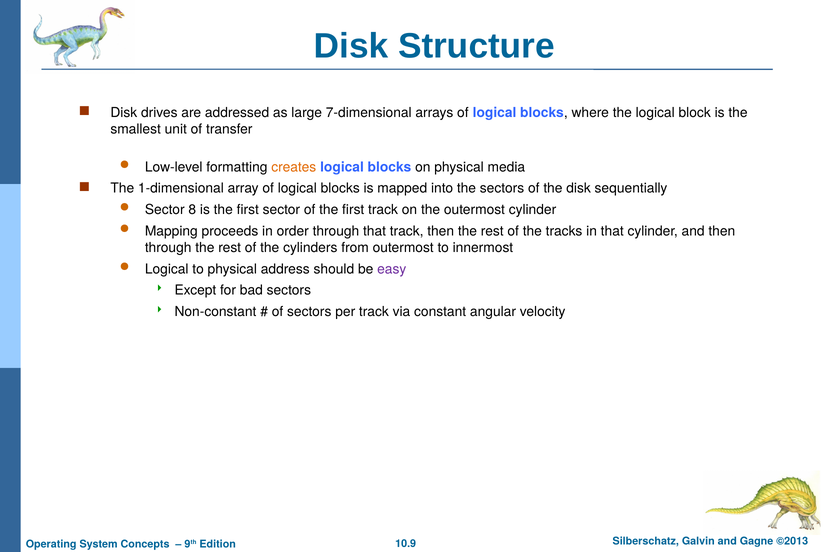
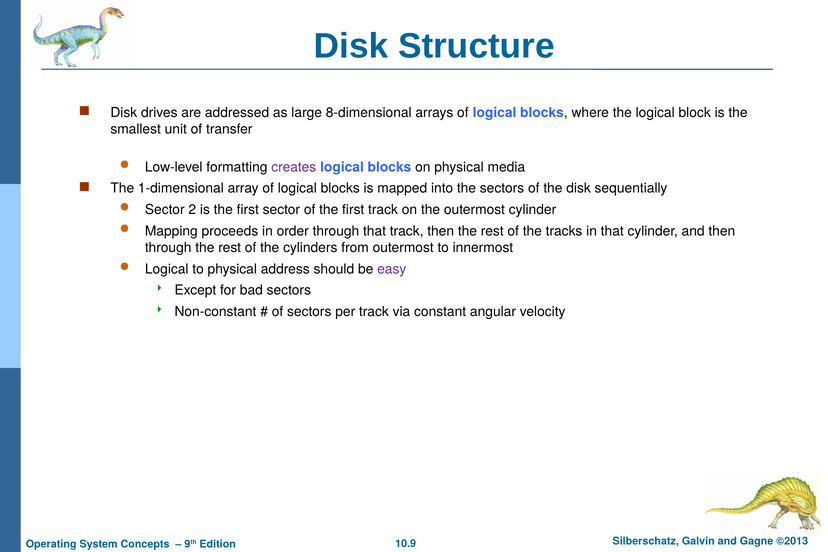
7-dimensional: 7-dimensional -> 8-dimensional
creates colour: orange -> purple
8: 8 -> 2
